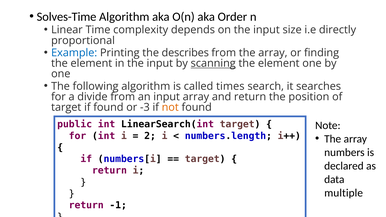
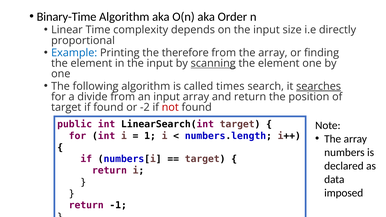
Solves-Time: Solves-Time -> Binary-Time
describes: describes -> therefore
searches underline: none -> present
-3: -3 -> -2
not colour: orange -> red
2: 2 -> 1
multiple: multiple -> imposed
